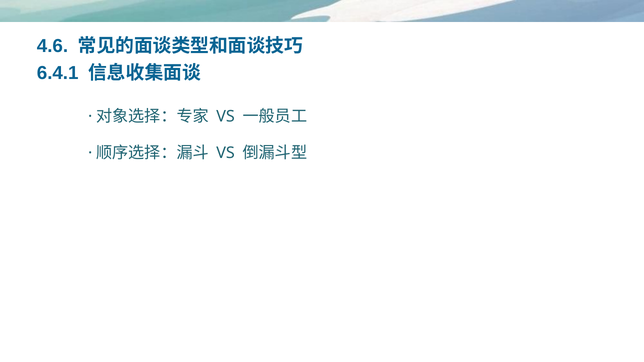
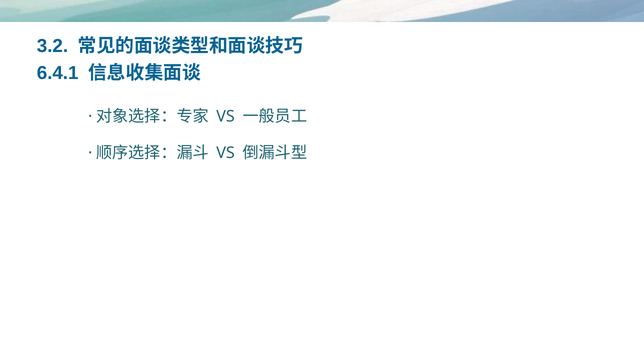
4.6: 4.6 -> 3.2
